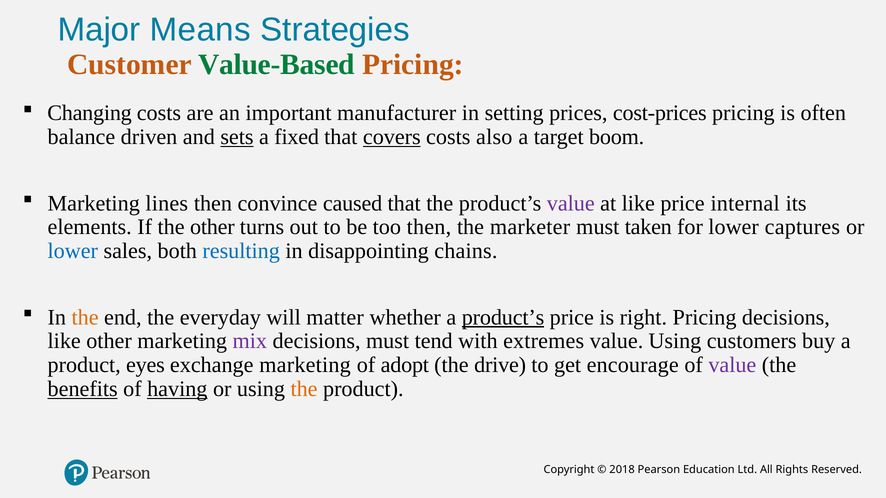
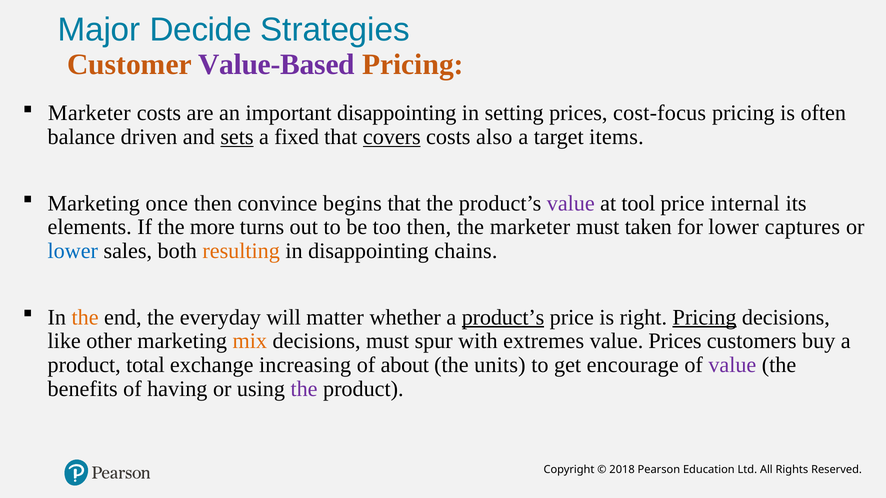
Means: Means -> Decide
Value-Based colour: green -> purple
Changing at (90, 113): Changing -> Marketer
important manufacturer: manufacturer -> disappointing
cost-prices: cost-prices -> cost-focus
boom: boom -> items
lines: lines -> once
caused: caused -> begins
at like: like -> tool
the other: other -> more
resulting colour: blue -> orange
Pricing at (705, 318) underline: none -> present
mix colour: purple -> orange
tend: tend -> spur
value Using: Using -> Prices
eyes: eyes -> total
exchange marketing: marketing -> increasing
adopt: adopt -> about
drive: drive -> units
benefits underline: present -> none
having underline: present -> none
the at (304, 389) colour: orange -> purple
